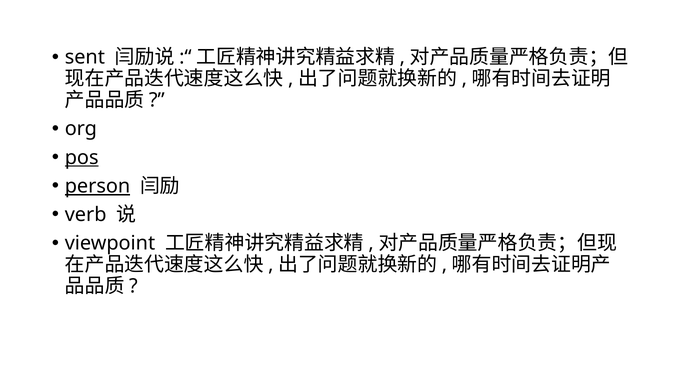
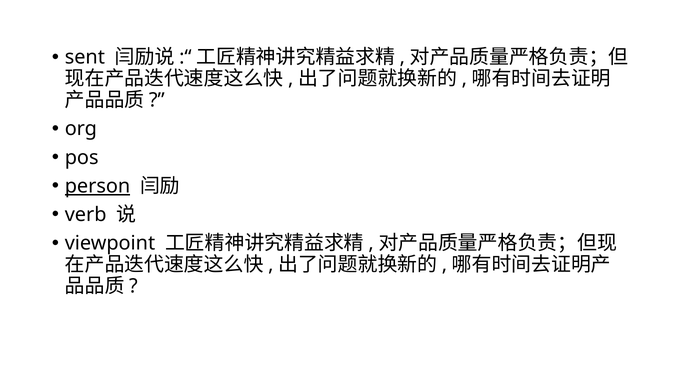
pos underline: present -> none
